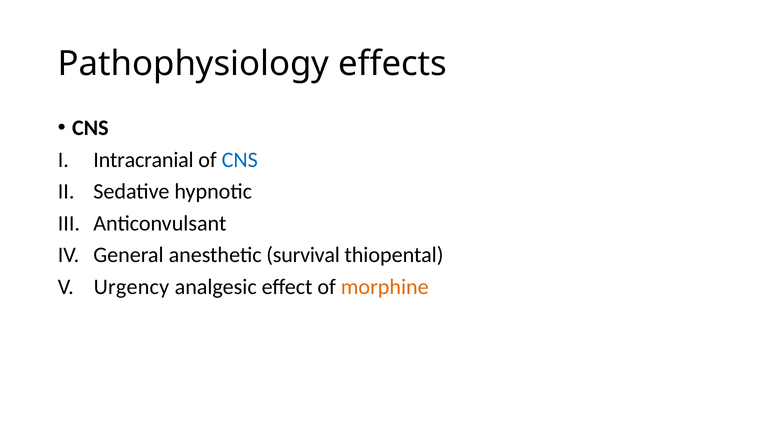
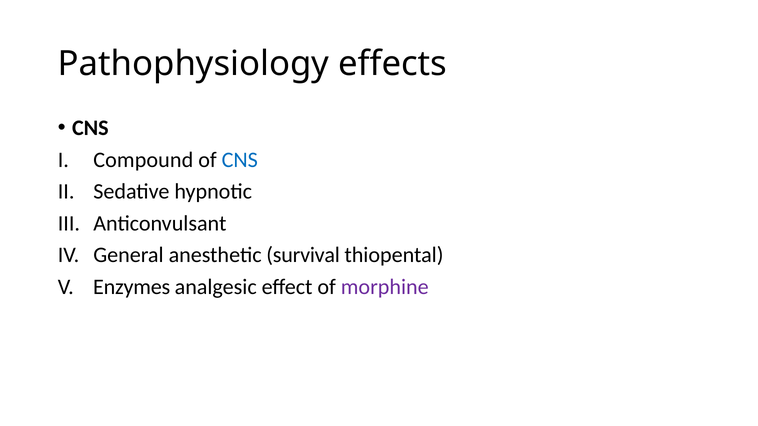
Intracranial: Intracranial -> Compound
Urgency: Urgency -> Enzymes
morphine colour: orange -> purple
